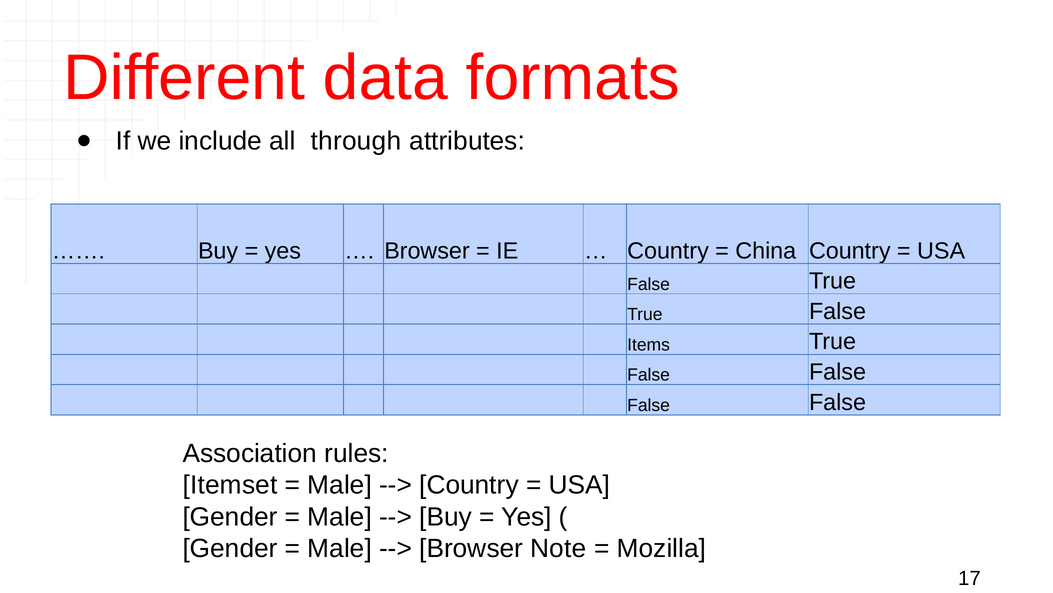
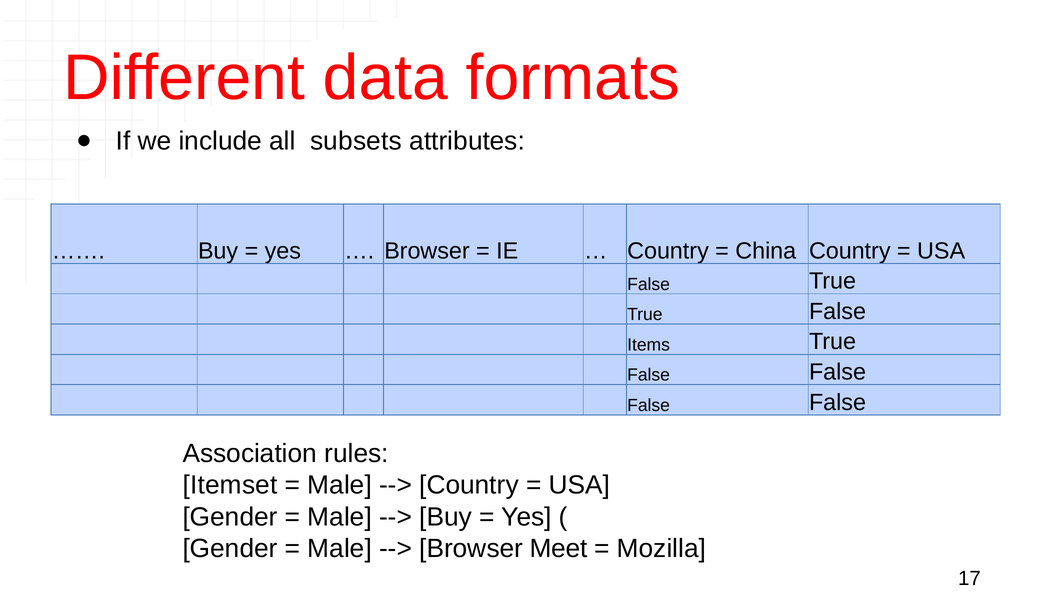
through: through -> subsets
Note: Note -> Meet
